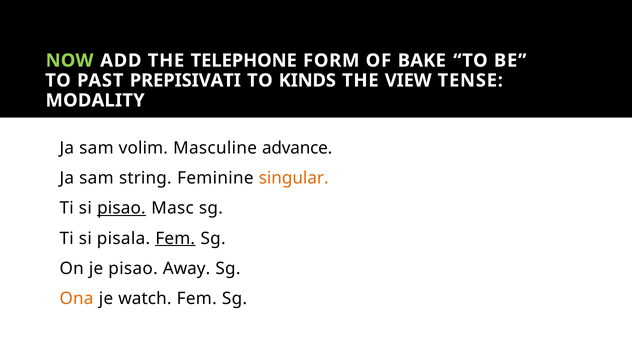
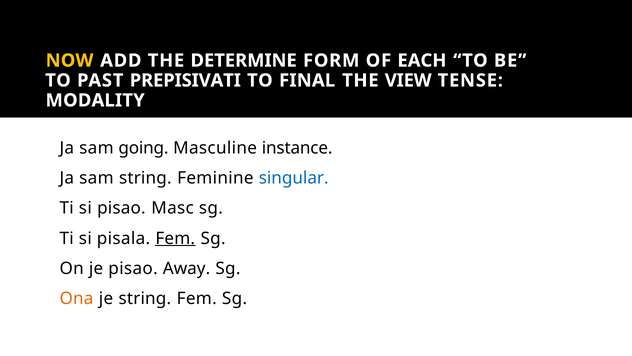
NOW colour: light green -> yellow
TELEPHONE: TELEPHONE -> DETERMINE
BAKE: BAKE -> EACH
KINDS: KINDS -> FINAL
volim: volim -> going
advance: advance -> instance
singular colour: orange -> blue
pisao at (121, 208) underline: present -> none
je watch: watch -> string
